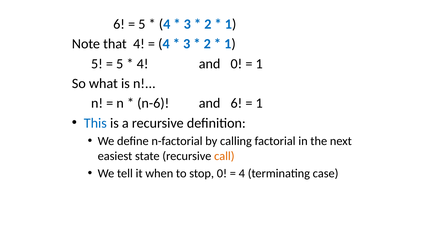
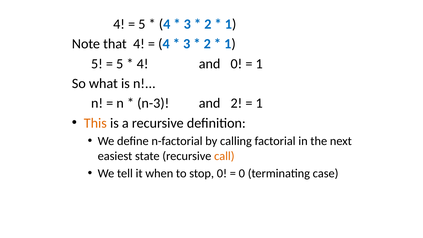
6 at (119, 24): 6 -> 4
n-6: n-6 -> n-3
and 6: 6 -> 2
This colour: blue -> orange
4 at (242, 173): 4 -> 0
